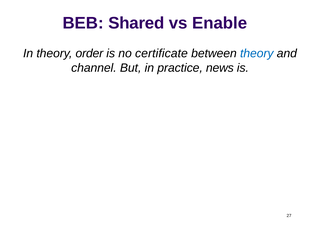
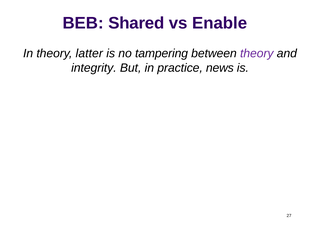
order: order -> latter
certificate: certificate -> tampering
theory at (257, 54) colour: blue -> purple
channel: channel -> integrity
